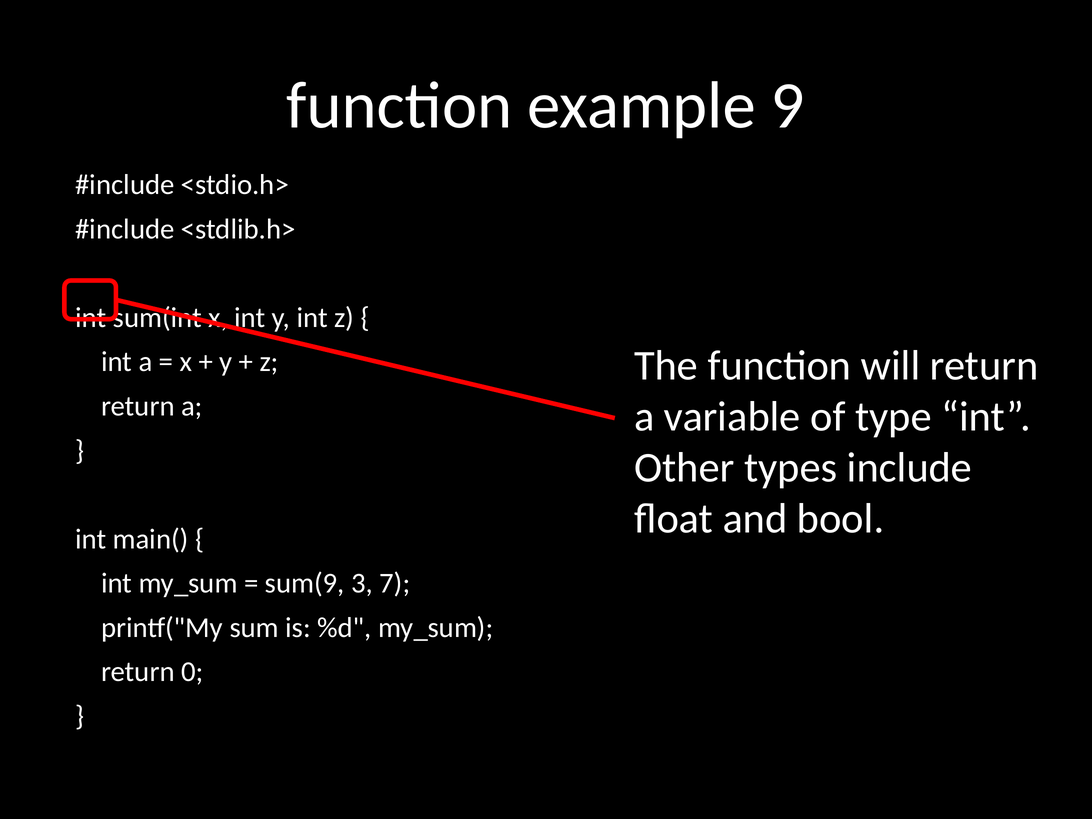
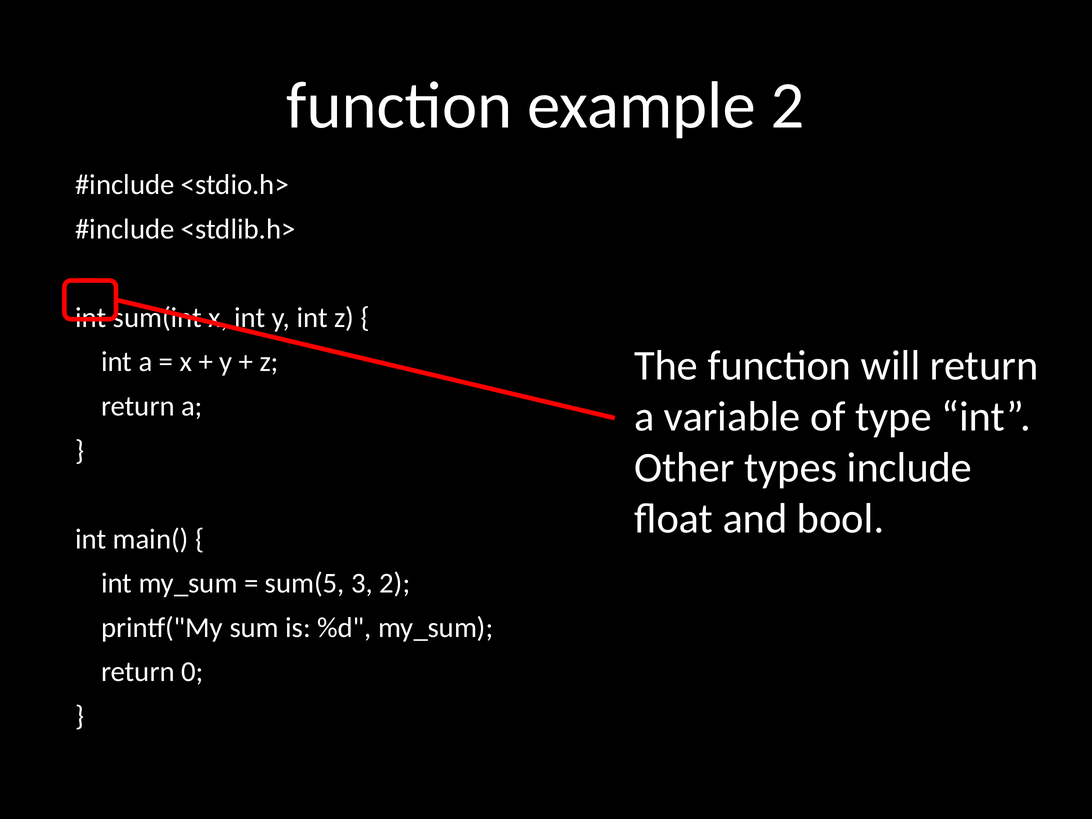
example 9: 9 -> 2
sum(9: sum(9 -> sum(5
3 7: 7 -> 2
